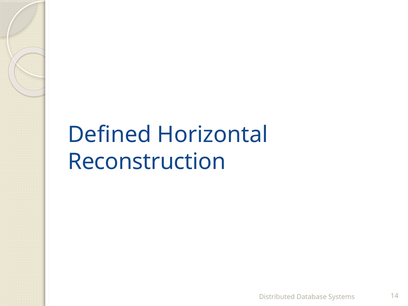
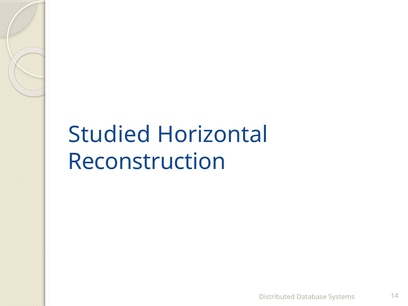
Defined: Defined -> Studied
